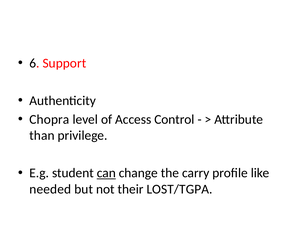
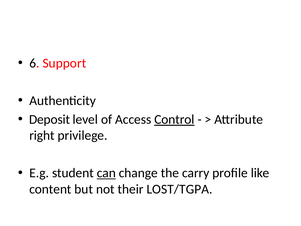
Chopra: Chopra -> Deposit
Control underline: none -> present
than: than -> right
needed: needed -> content
